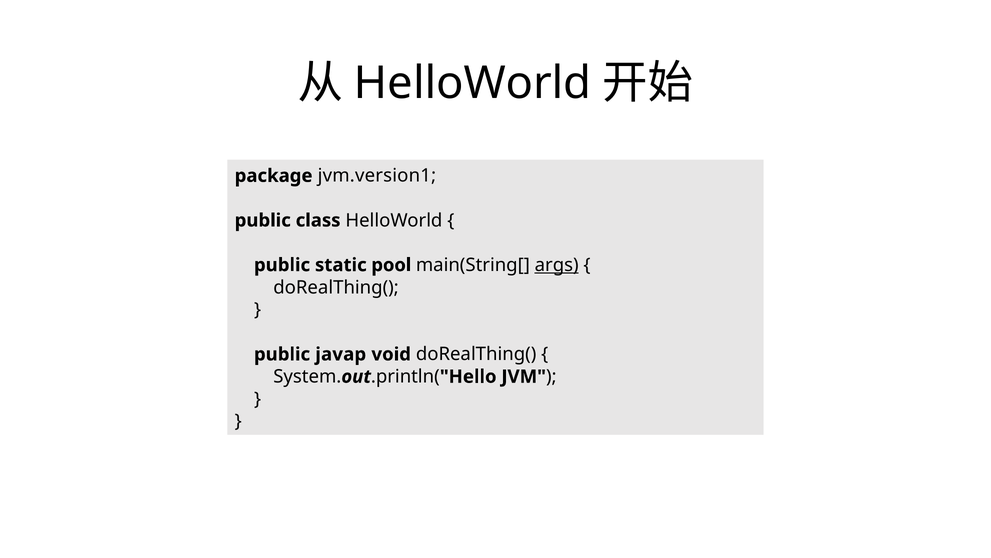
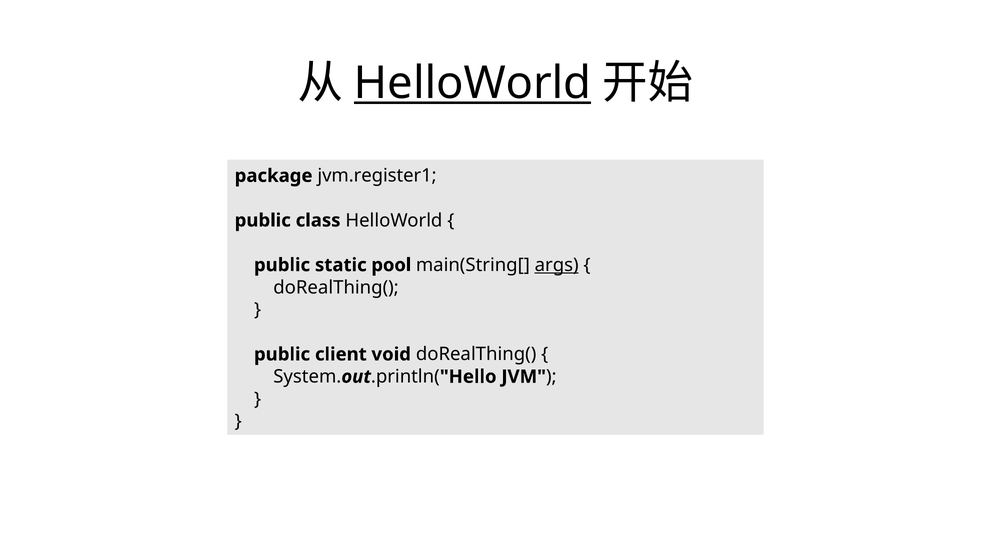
HelloWorld at (473, 83) underline: none -> present
jvm.version1: jvm.version1 -> jvm.register1
javap: javap -> client
